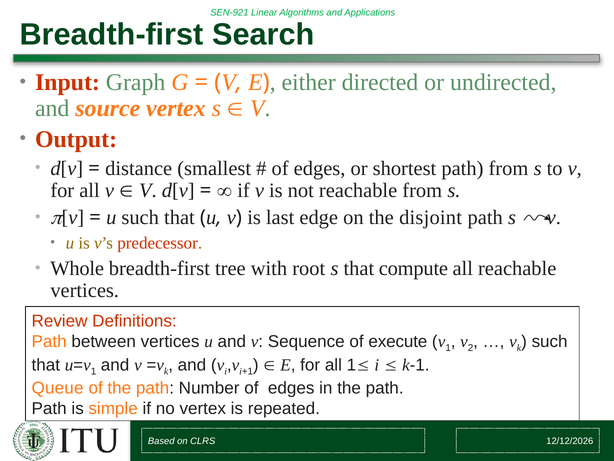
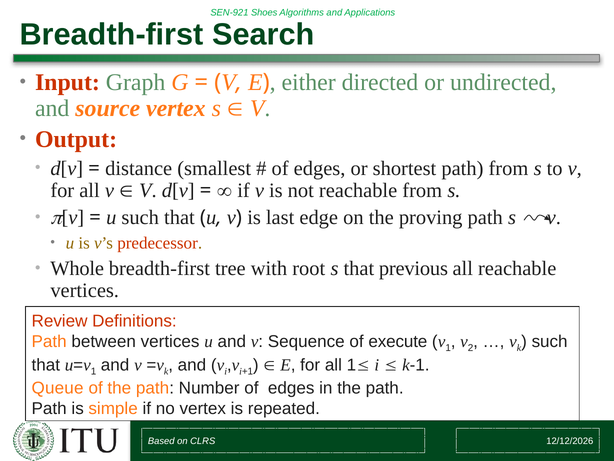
Linear: Linear -> Shoes
disjoint: disjoint -> proving
compute: compute -> previous
